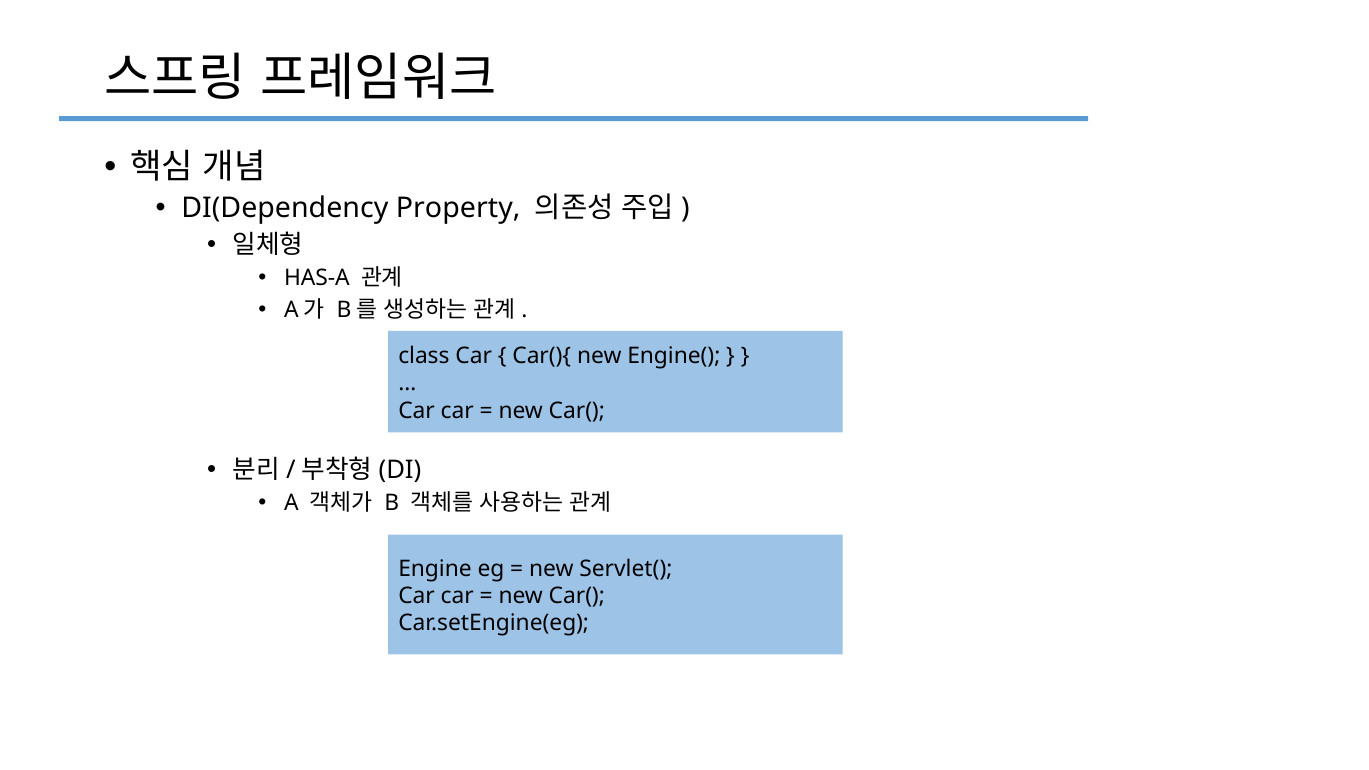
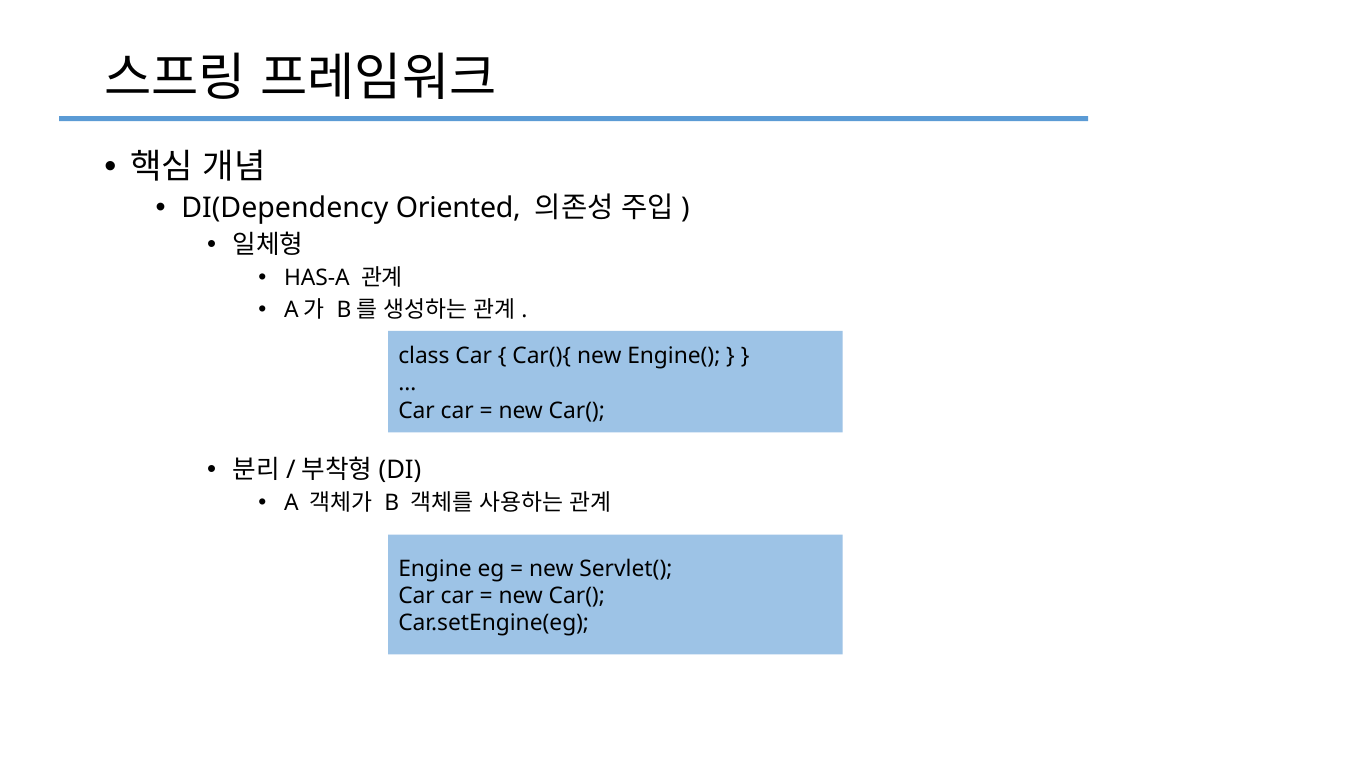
Property: Property -> Oriented
